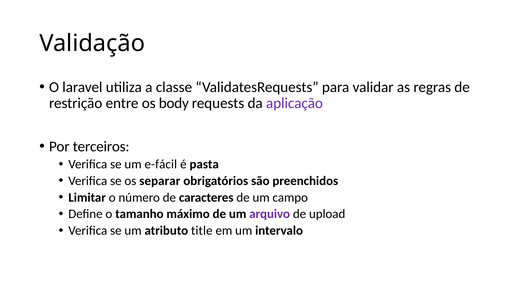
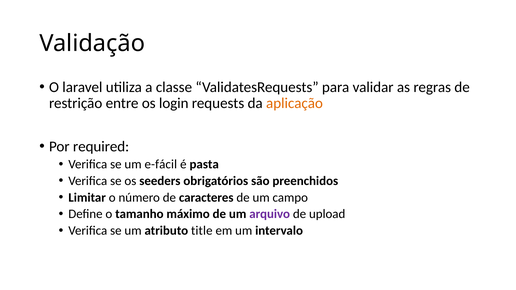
body: body -> login
aplicação colour: purple -> orange
terceiros: terceiros -> required
separar: separar -> seeders
